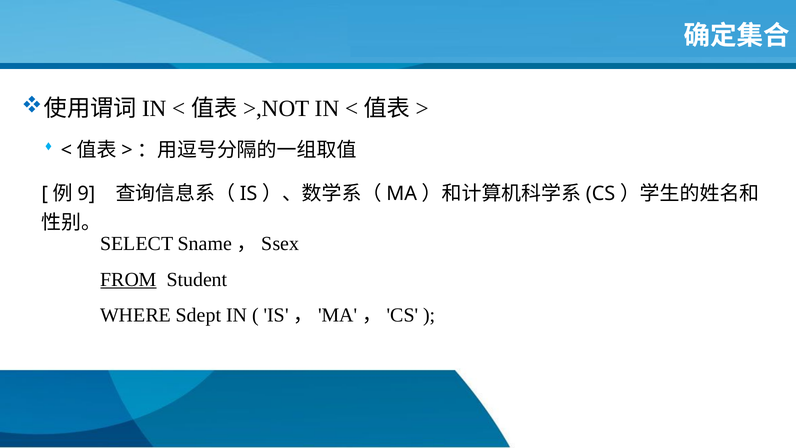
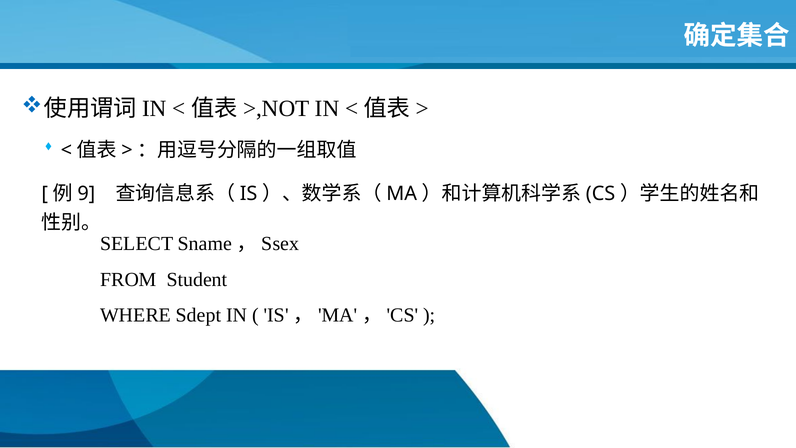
FROM underline: present -> none
